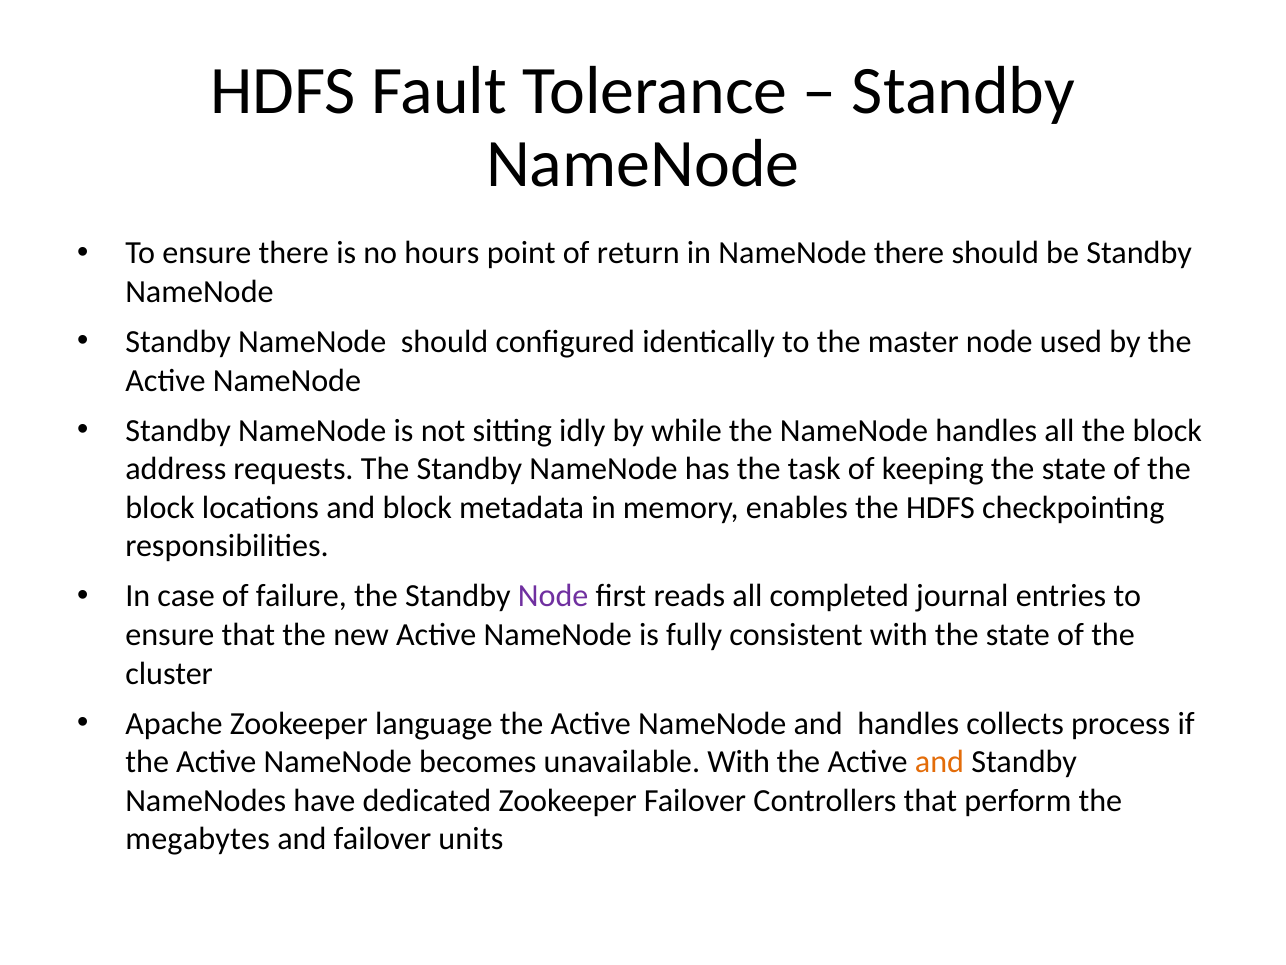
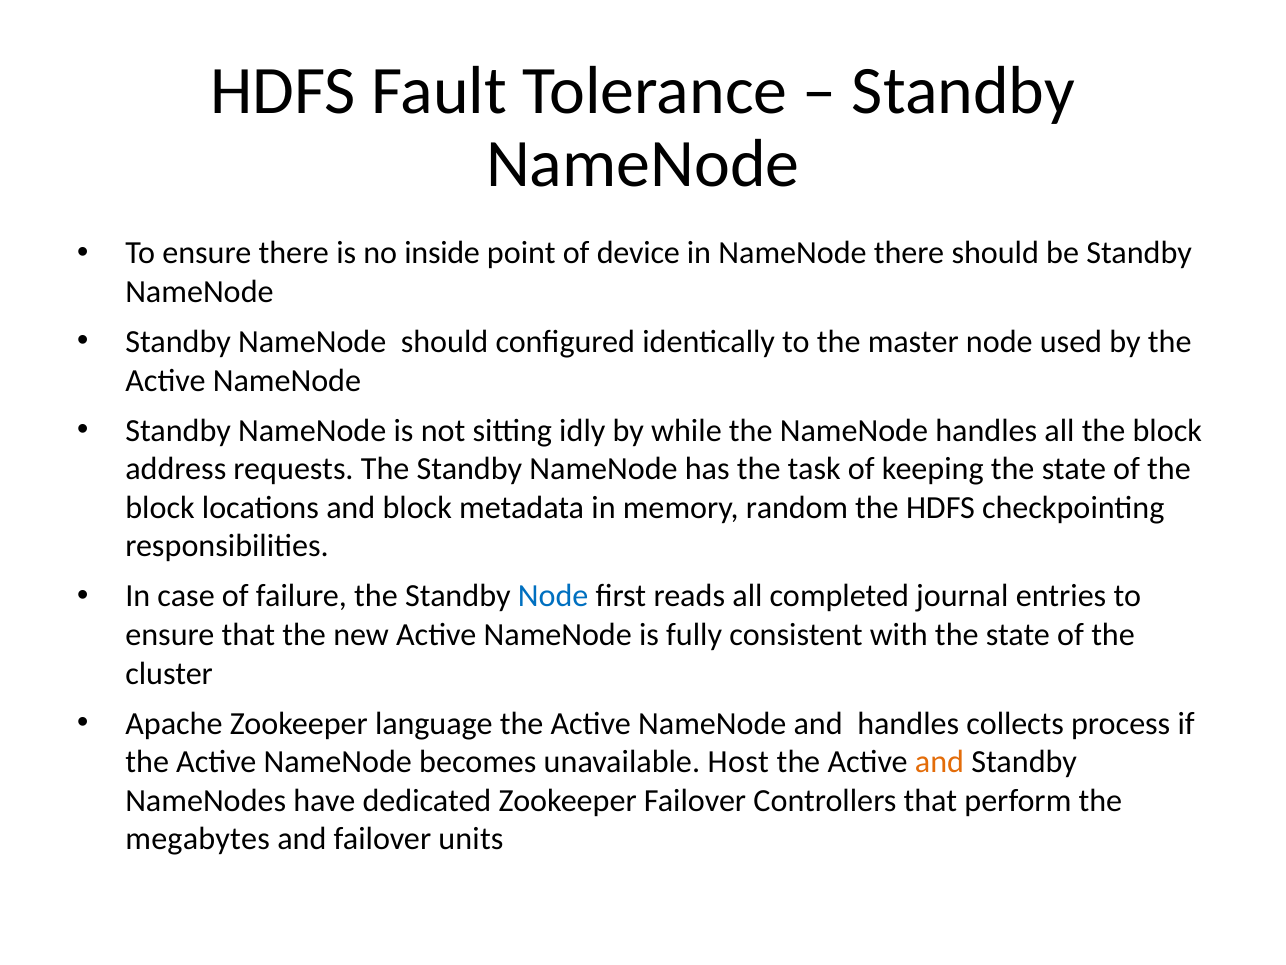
hours: hours -> inside
return: return -> device
enables: enables -> random
Node at (553, 596) colour: purple -> blue
unavailable With: With -> Host
